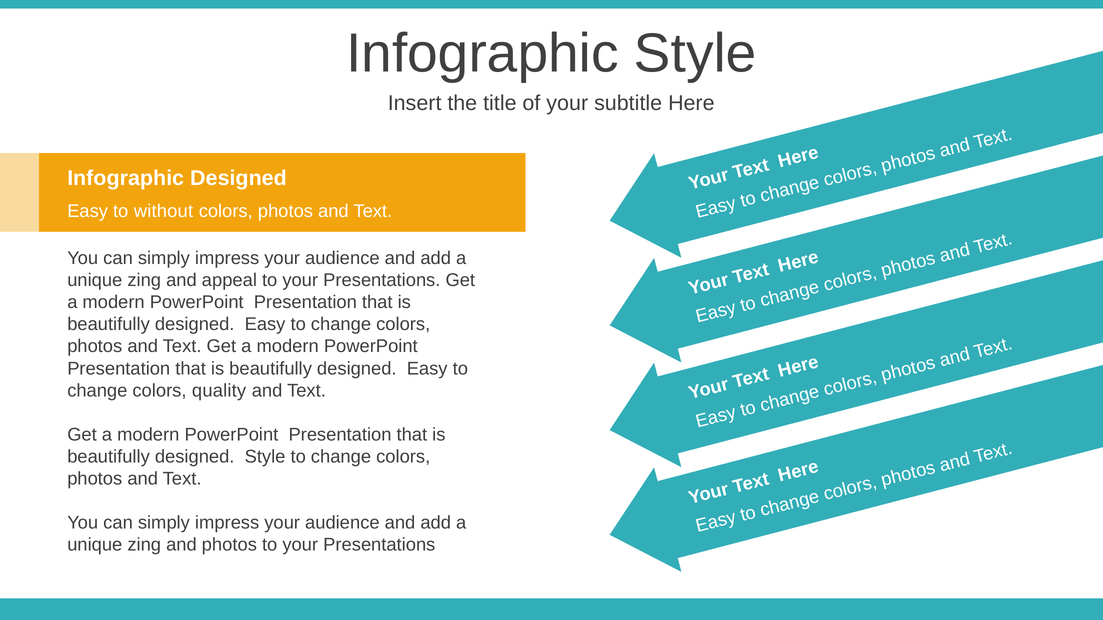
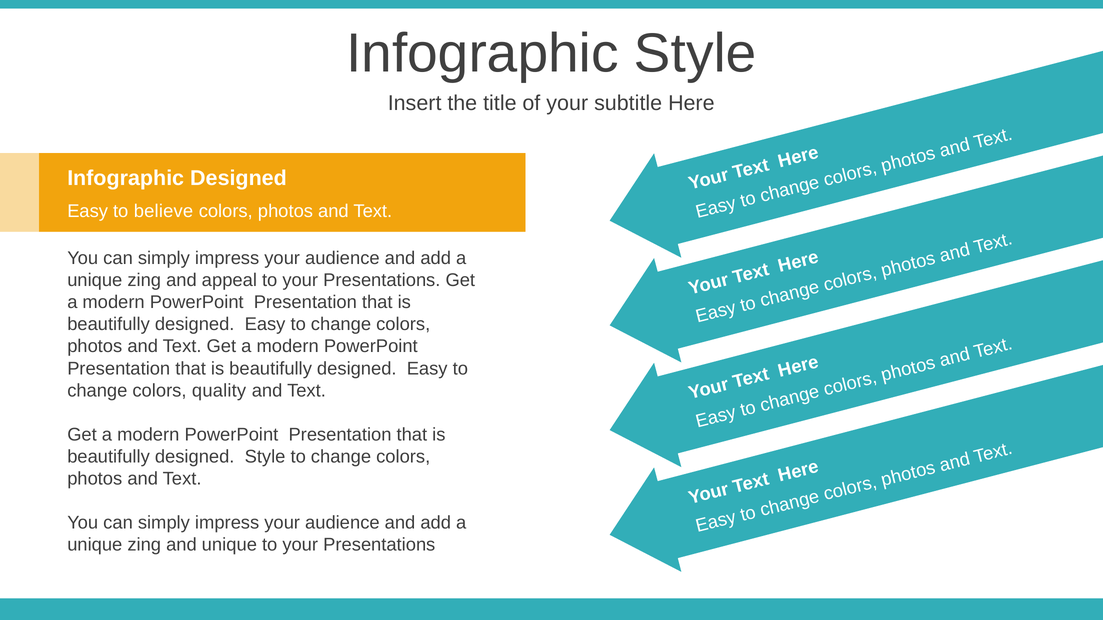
without: without -> believe
and photos: photos -> unique
